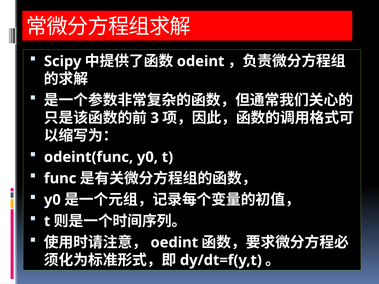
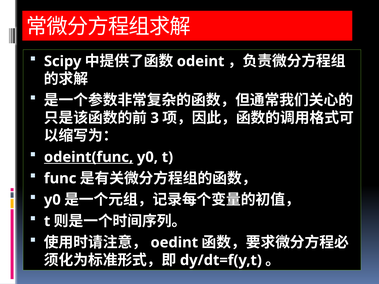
odeint(func underline: none -> present
